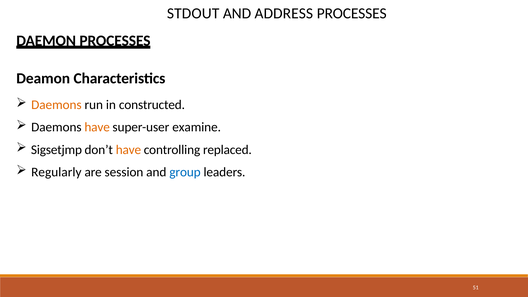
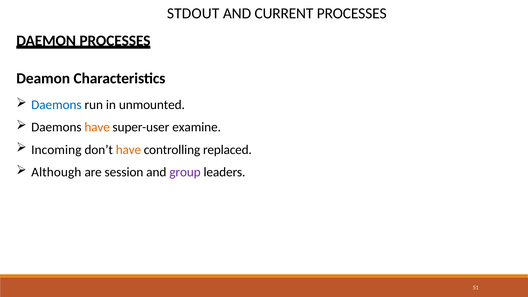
ADDRESS: ADDRESS -> CURRENT
Daemons at (56, 105) colour: orange -> blue
constructed: constructed -> unmounted
Sigsetjmp: Sigsetjmp -> Incoming
Regularly: Regularly -> Although
group colour: blue -> purple
